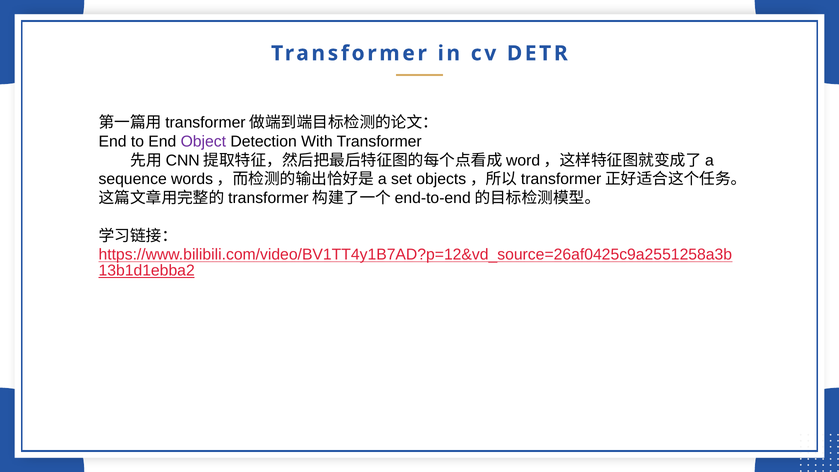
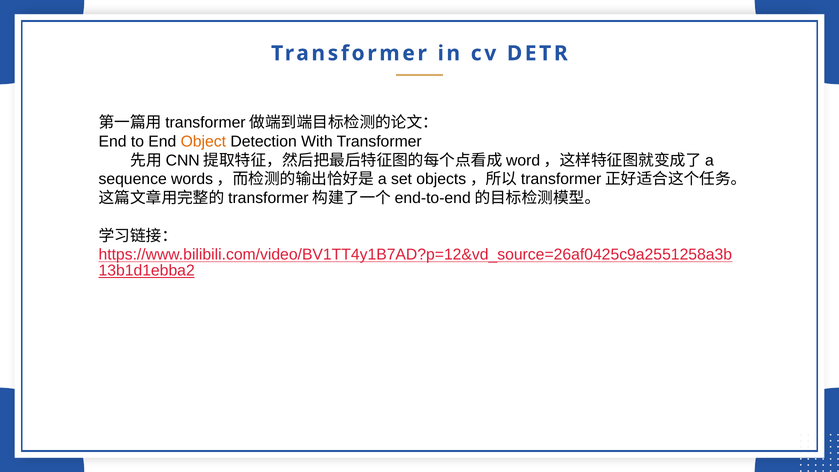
Object colour: purple -> orange
